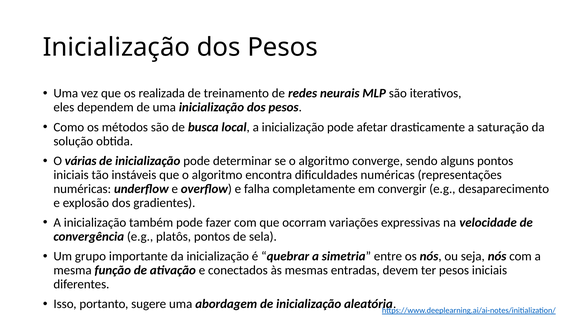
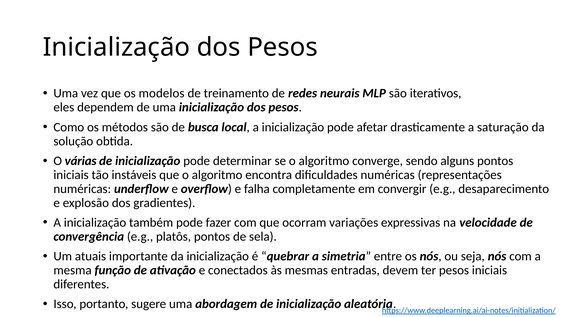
realizada: realizada -> modelos
grupo: grupo -> atuais
